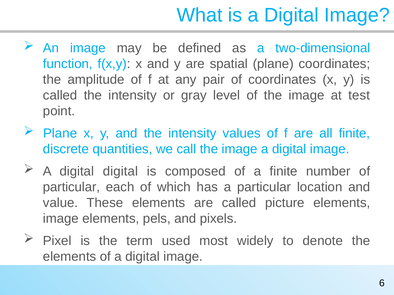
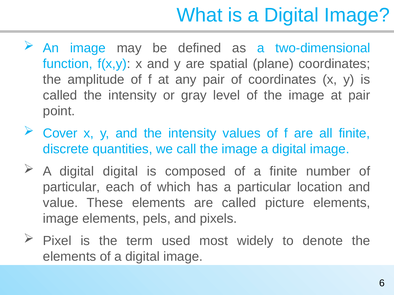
at test: test -> pair
Plane at (60, 133): Plane -> Cover
